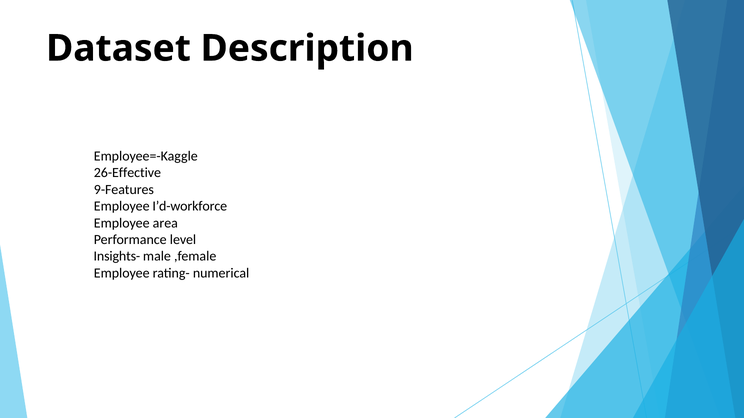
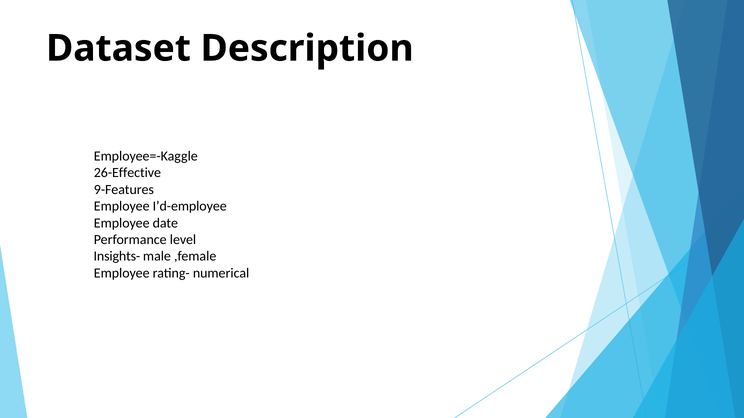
I’d-workforce: I’d-workforce -> I’d-employee
area: area -> date
